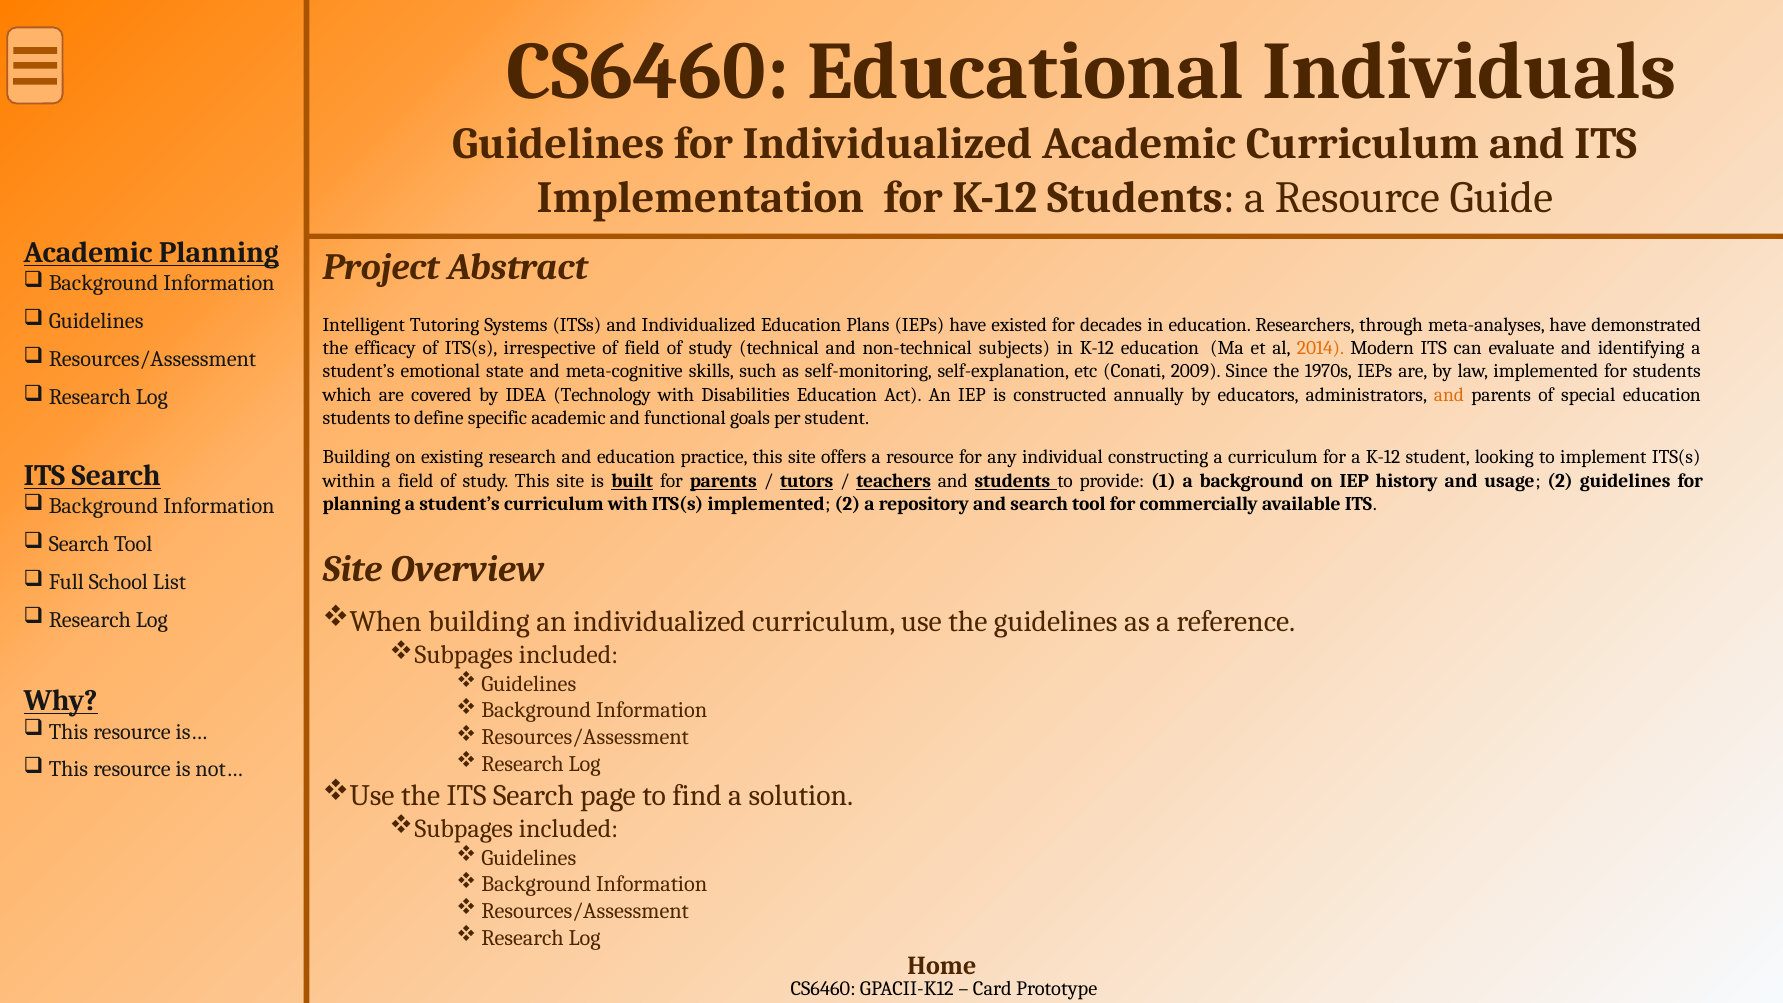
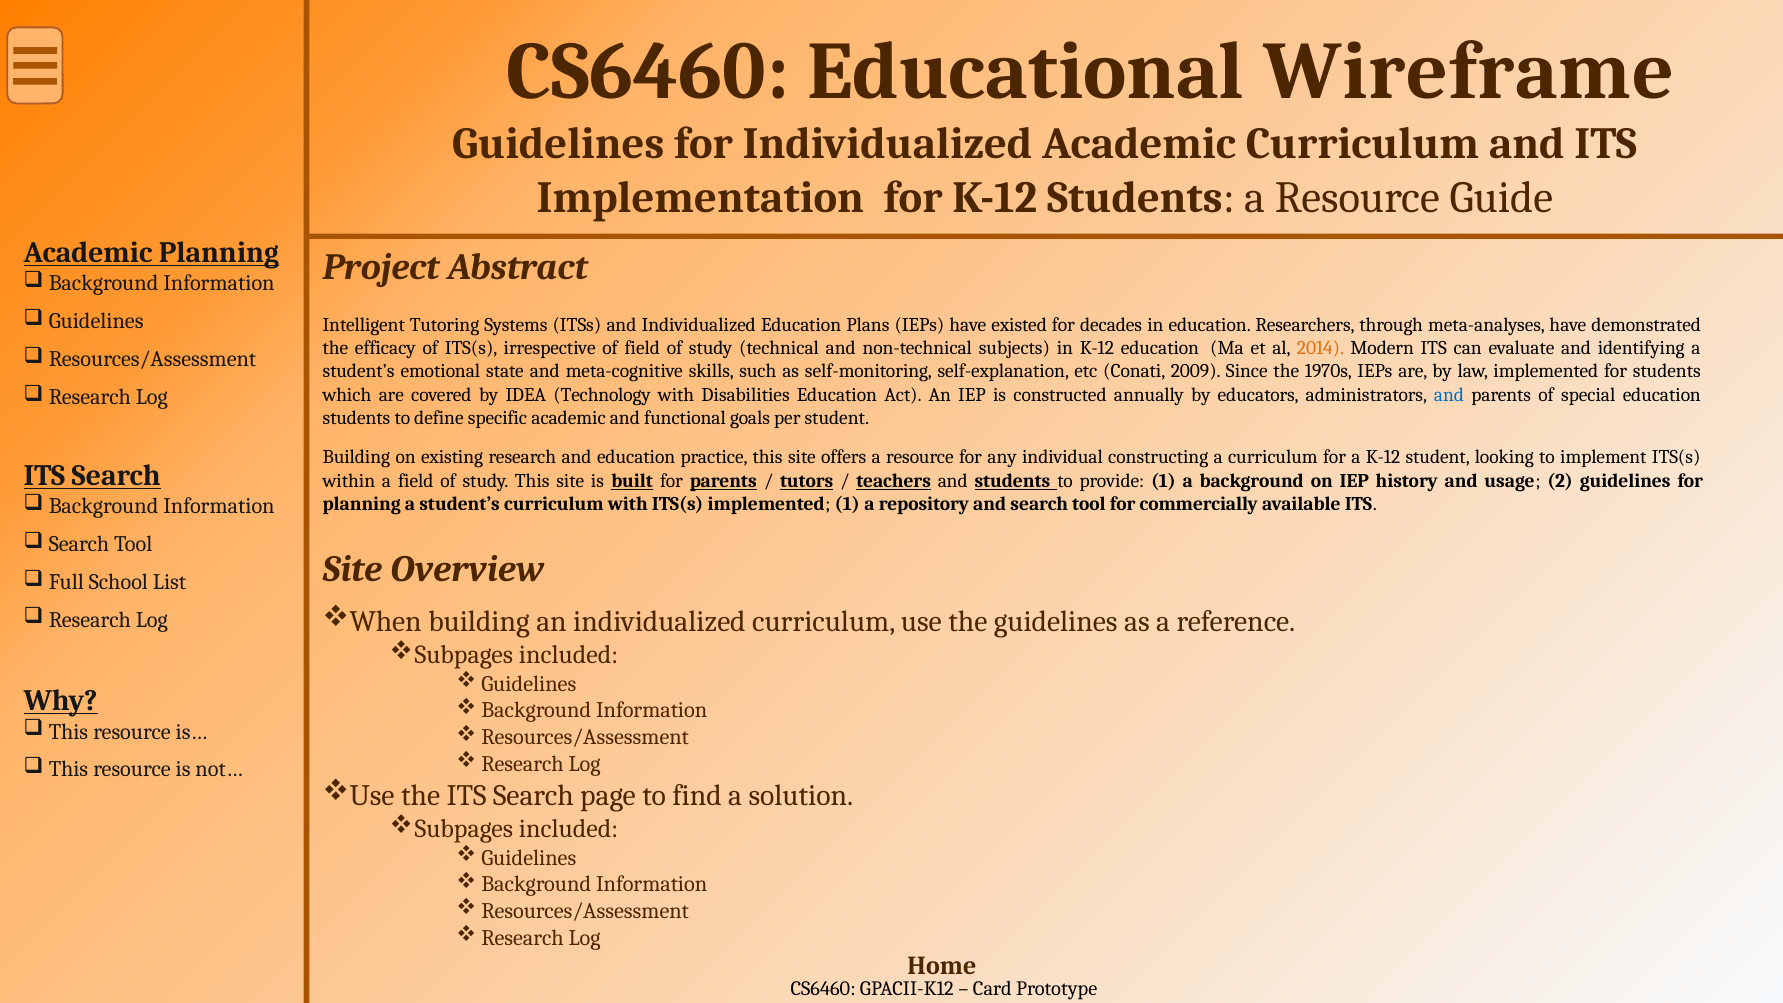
Individuals: Individuals -> Wireframe
and at (1449, 395) colour: orange -> blue
implemented 2: 2 -> 1
